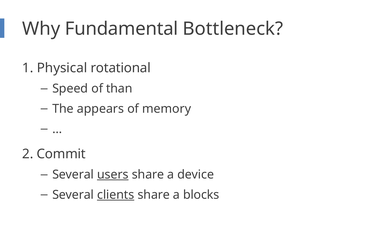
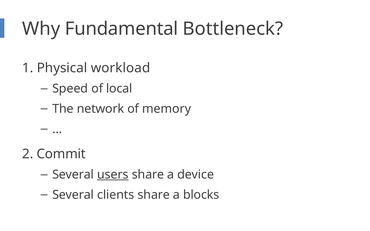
rotational: rotational -> workload
than: than -> local
appears: appears -> network
clients underline: present -> none
